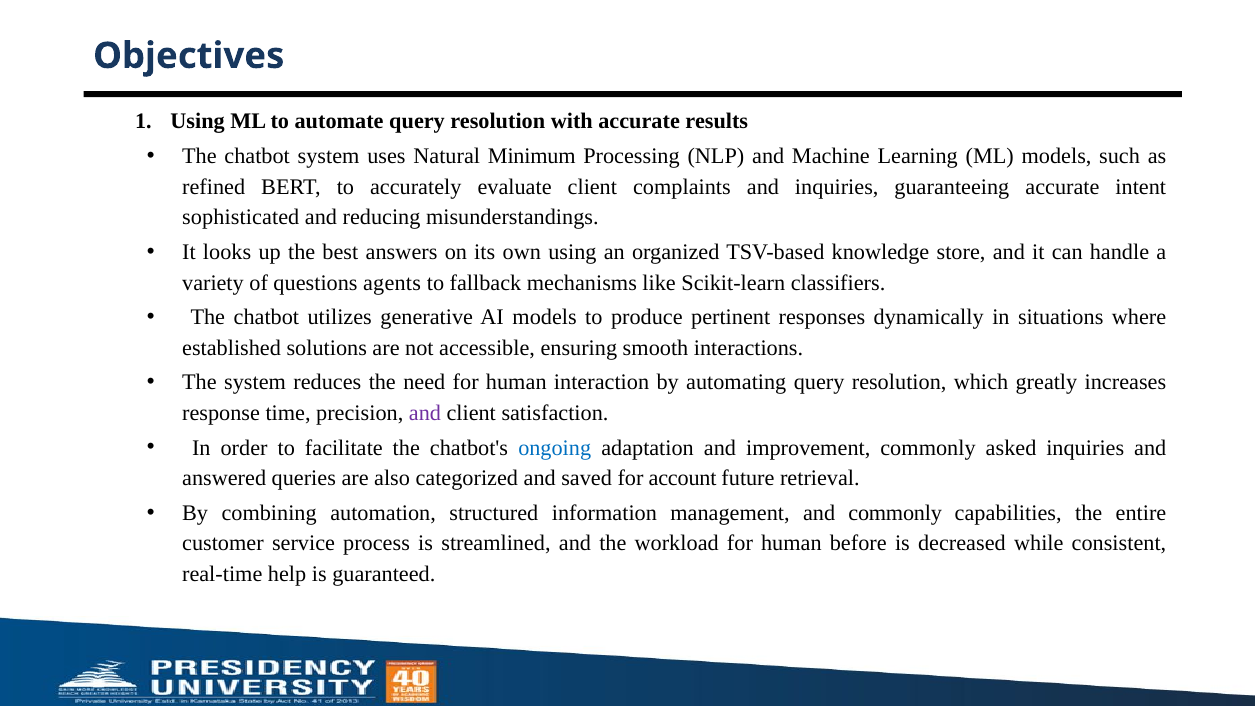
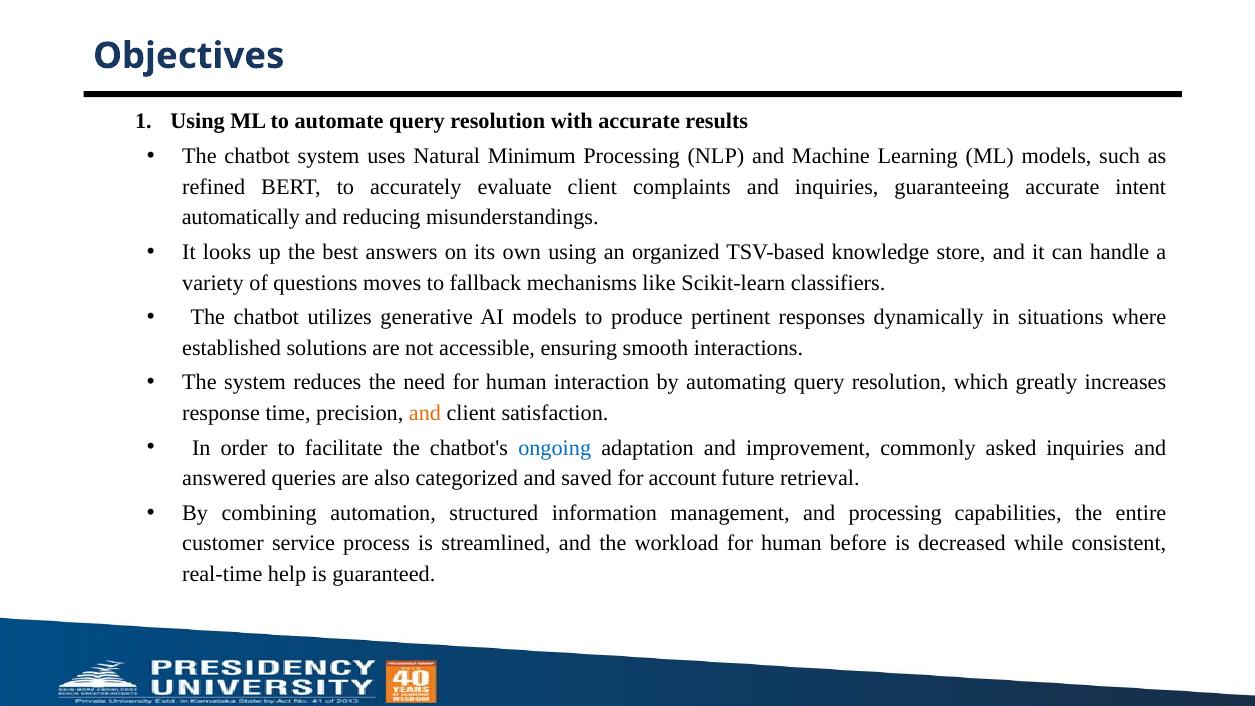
sophisticated: sophisticated -> automatically
agents: agents -> moves
and at (425, 413) colour: purple -> orange
and commonly: commonly -> processing
